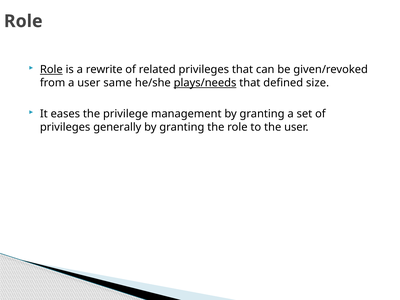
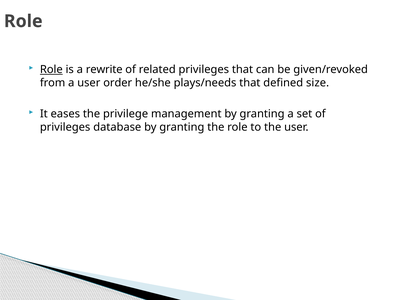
same: same -> order
plays/needs underline: present -> none
generally: generally -> database
